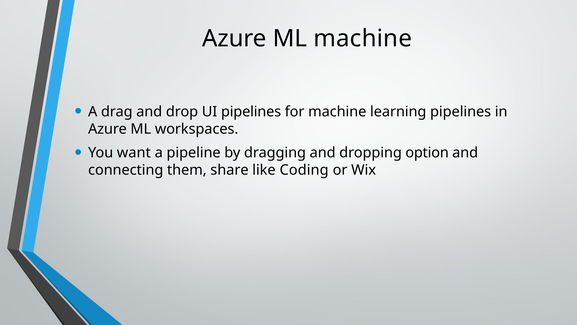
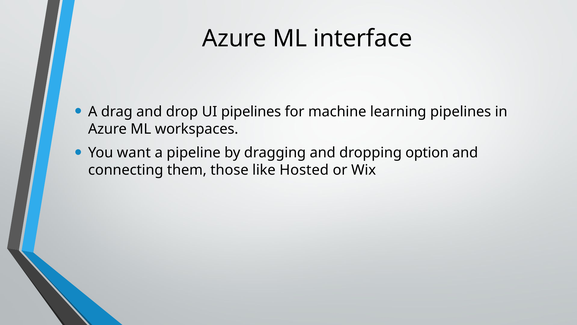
ML machine: machine -> interface
share: share -> those
Coding: Coding -> Hosted
